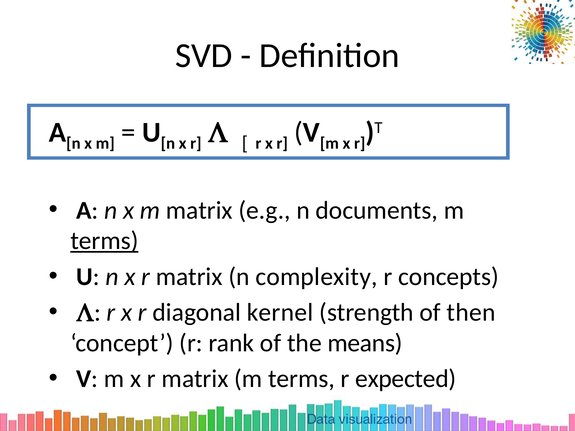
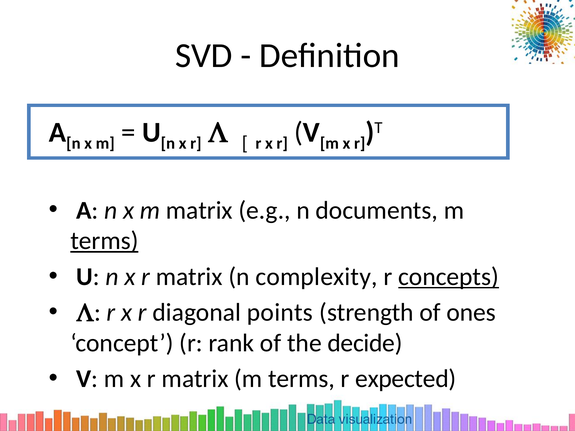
concepts underline: none -> present
kernel: kernel -> points
then: then -> ones
means: means -> decide
